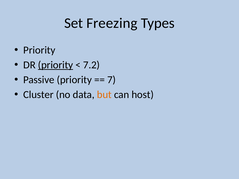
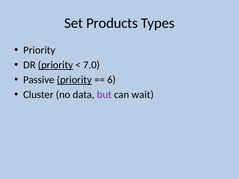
Freezing: Freezing -> Products
7.2: 7.2 -> 7.0
priority at (74, 80) underline: none -> present
7: 7 -> 6
but colour: orange -> purple
host: host -> wait
